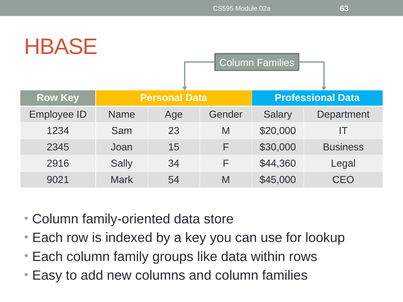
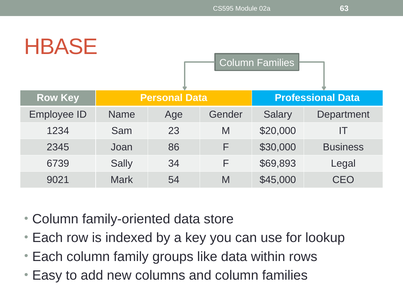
15: 15 -> 86
2916: 2916 -> 6739
$44,360: $44,360 -> $69,893
